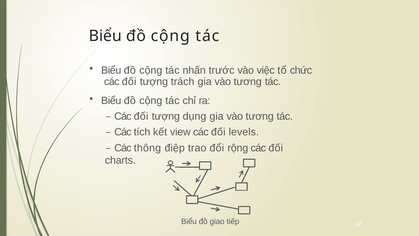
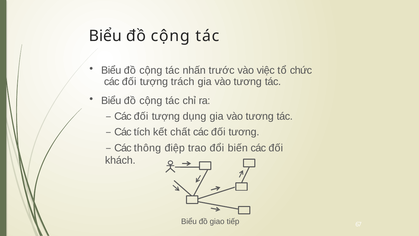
view: view -> chất
đối levels: levels -> tương
rộng: rộng -> biến
charts: charts -> khách
